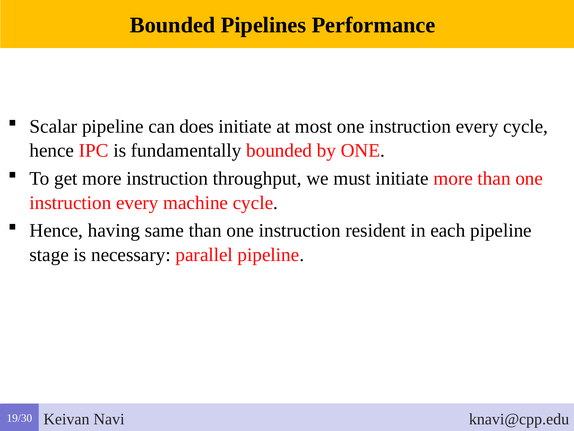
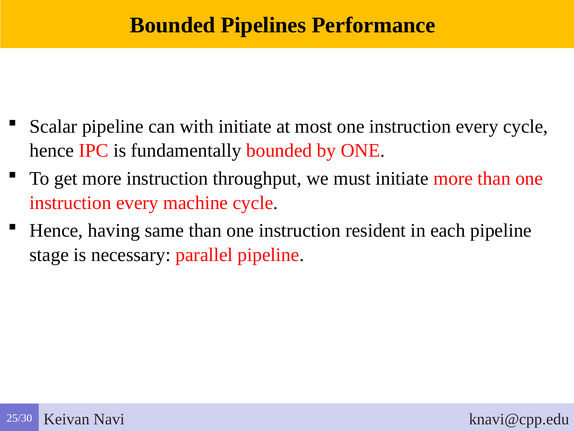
does: does -> with
19/30: 19/30 -> 25/30
